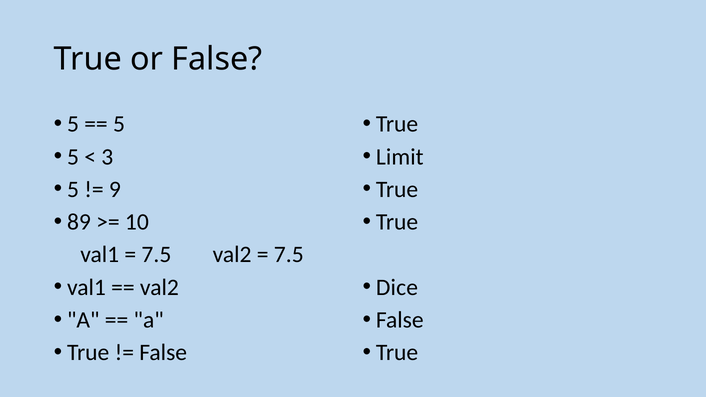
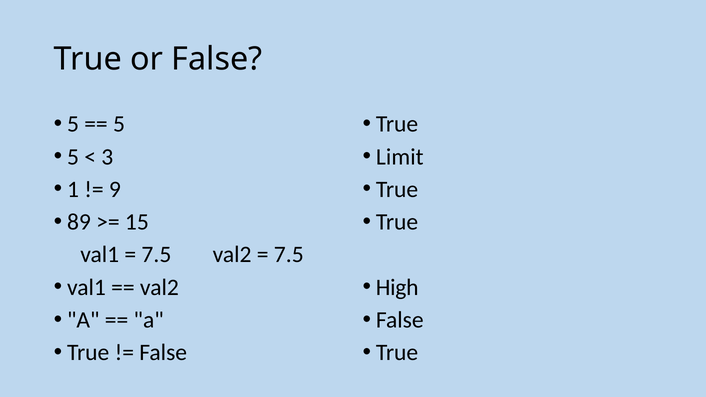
5 at (73, 189): 5 -> 1
10: 10 -> 15
Dice: Dice -> High
